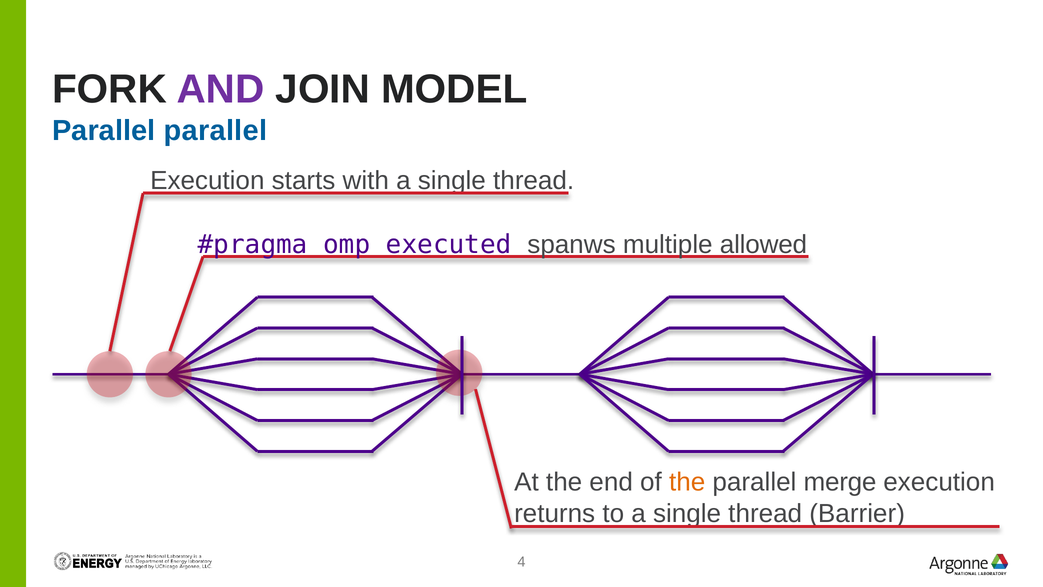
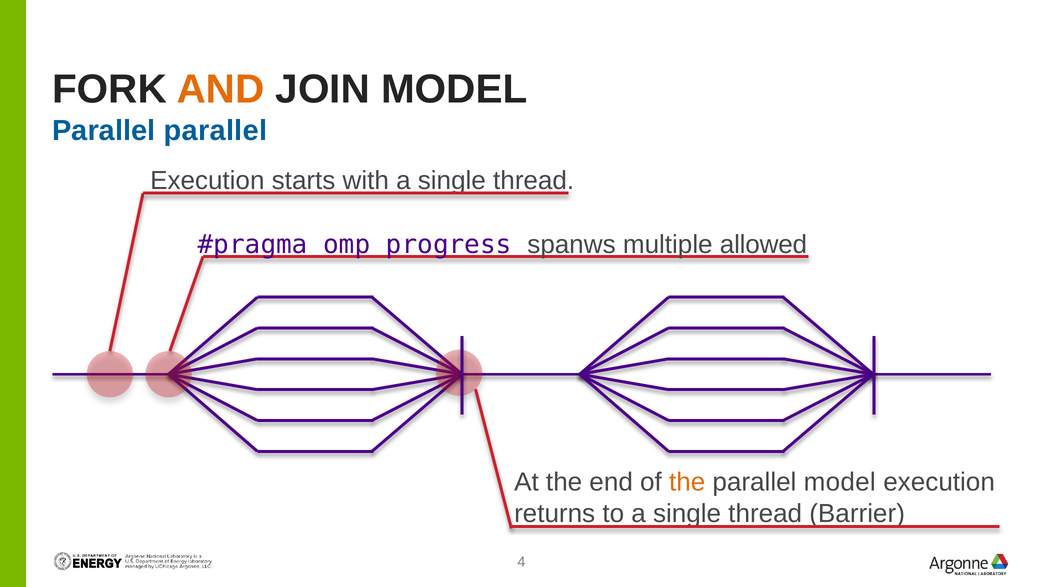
AND colour: purple -> orange
executed: executed -> progress
parallel merge: merge -> model
